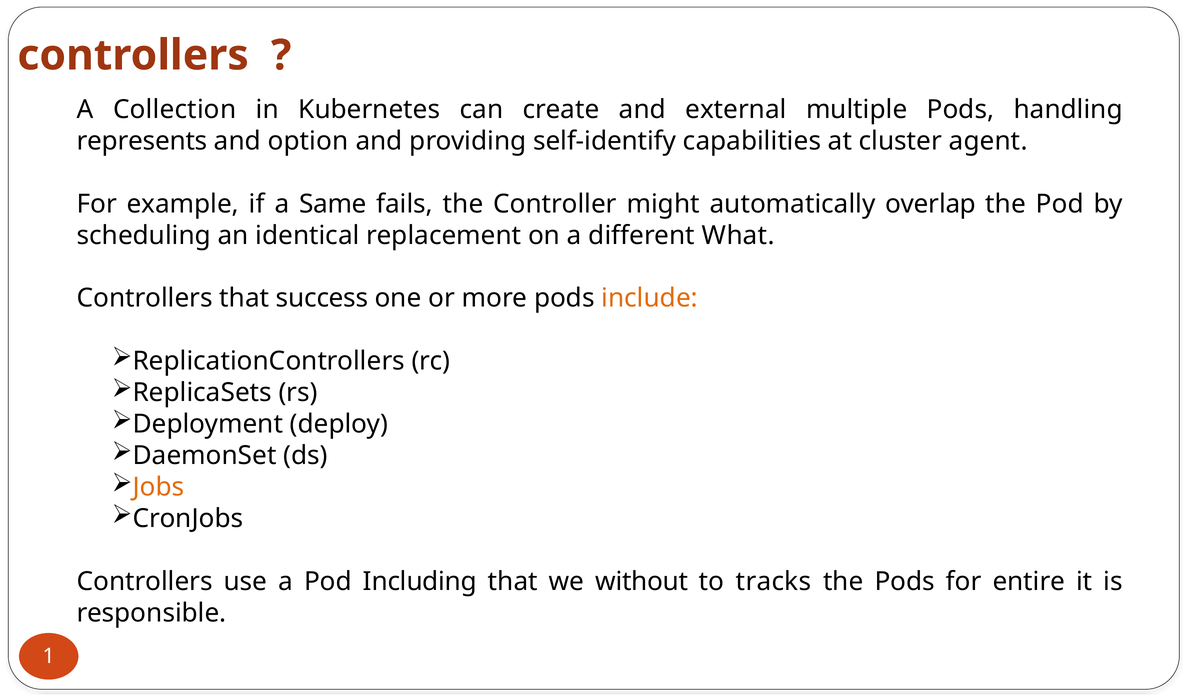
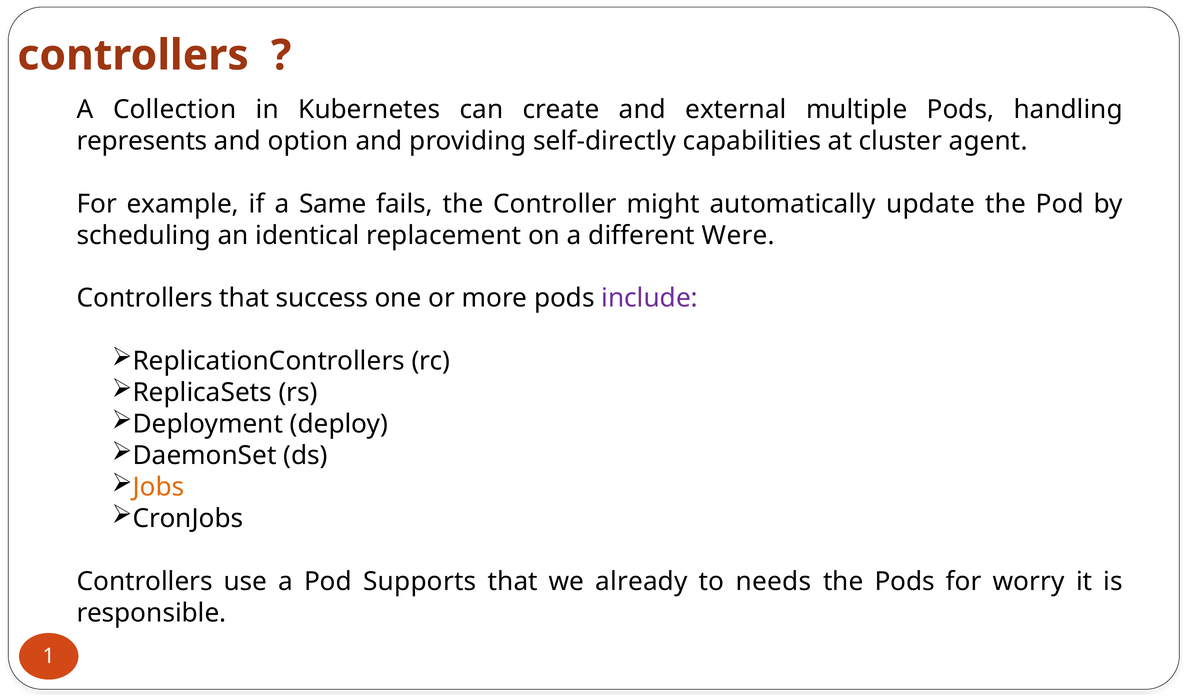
self-identify: self-identify -> self-directly
overlap: overlap -> update
What: What -> Were
include colour: orange -> purple
Including: Including -> Supports
without: without -> already
tracks: tracks -> needs
entire: entire -> worry
